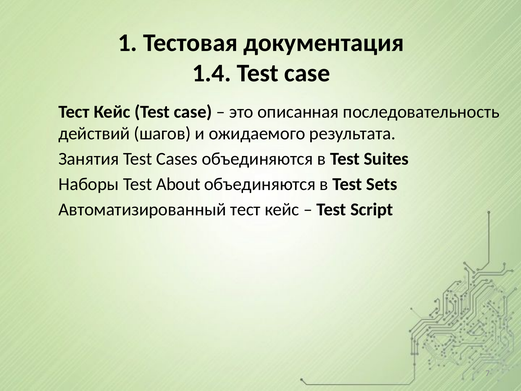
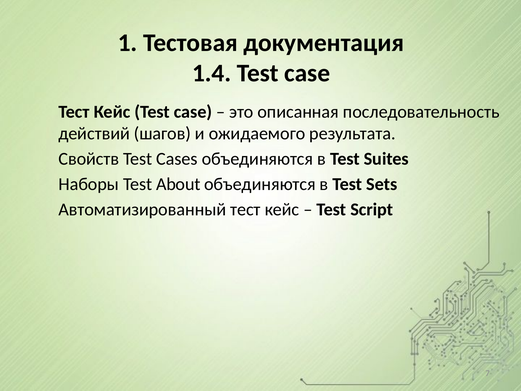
Занятия: Занятия -> Свойств
